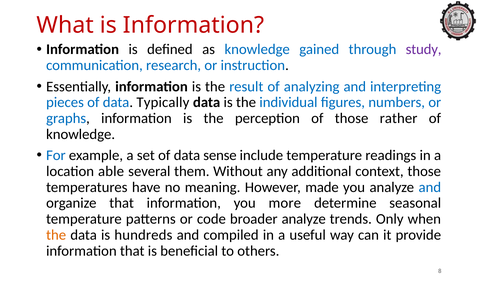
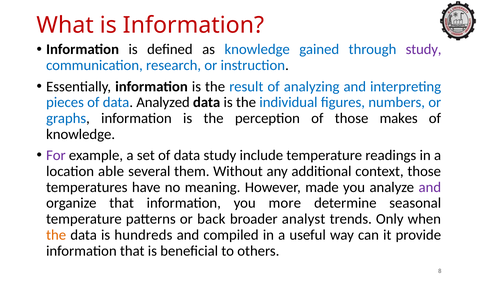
Typically: Typically -> Analyzed
rather: rather -> makes
For colour: blue -> purple
data sense: sense -> study
and at (430, 188) colour: blue -> purple
code: code -> back
broader analyze: analyze -> analyst
